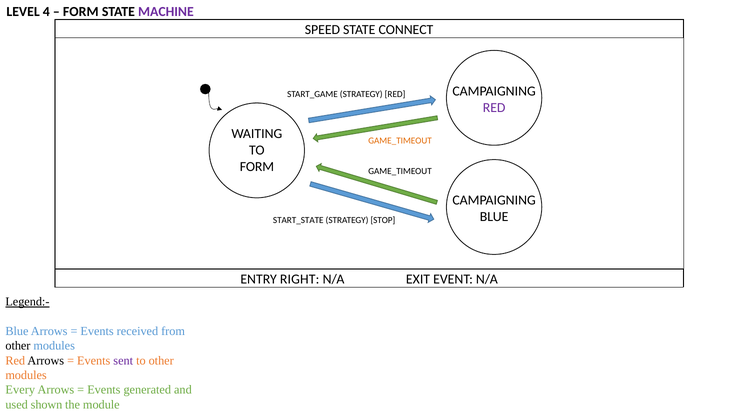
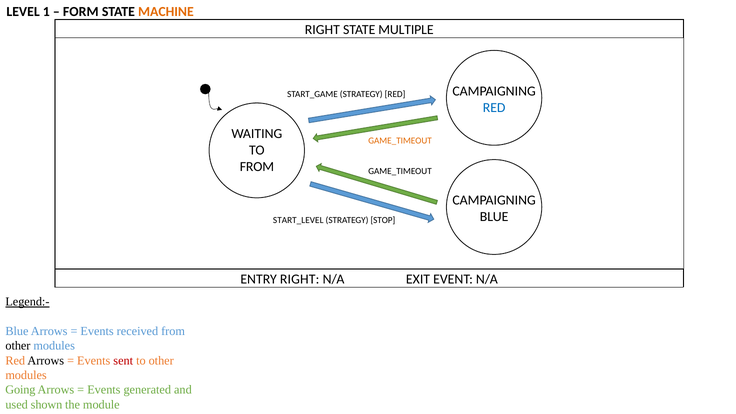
4: 4 -> 1
MACHINE colour: purple -> orange
SPEED at (322, 30): SPEED -> RIGHT
CONNECT: CONNECT -> MULTIPLE
RED at (494, 108) colour: purple -> blue
FORM at (257, 167): FORM -> FROM
START_STATE: START_STATE -> START_LEVEL
sent colour: purple -> red
Every: Every -> Going
